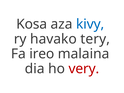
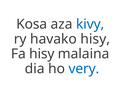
havako tery: tery -> hisy
Fa ireo: ireo -> hisy
very colour: red -> blue
